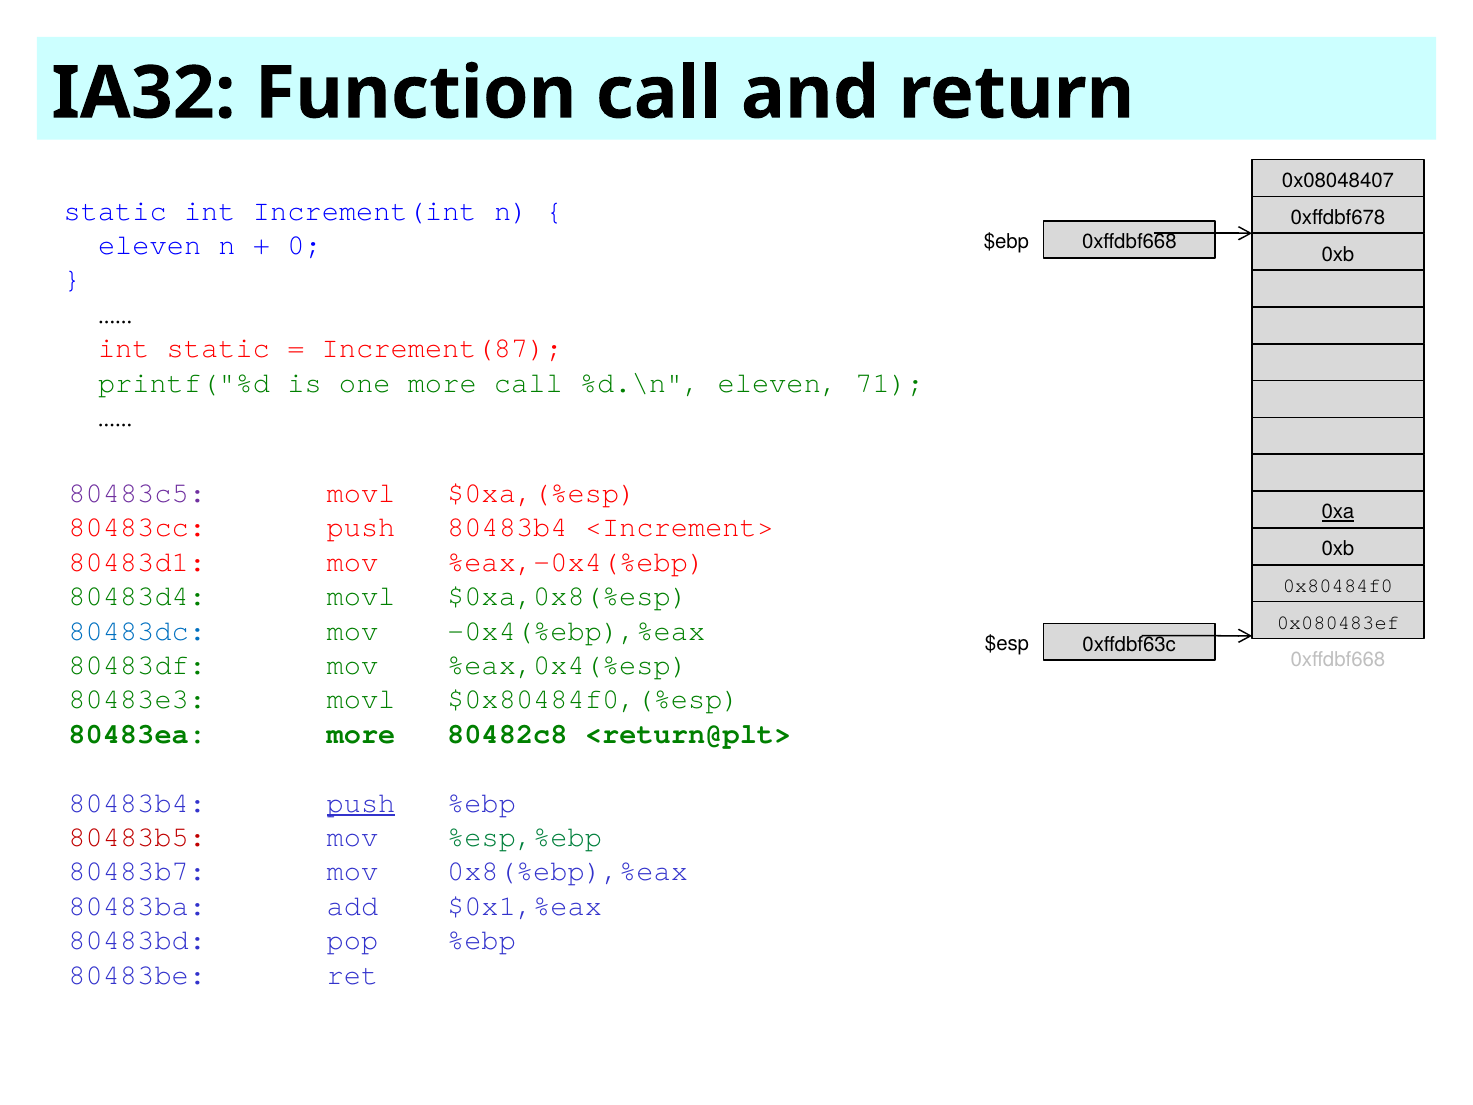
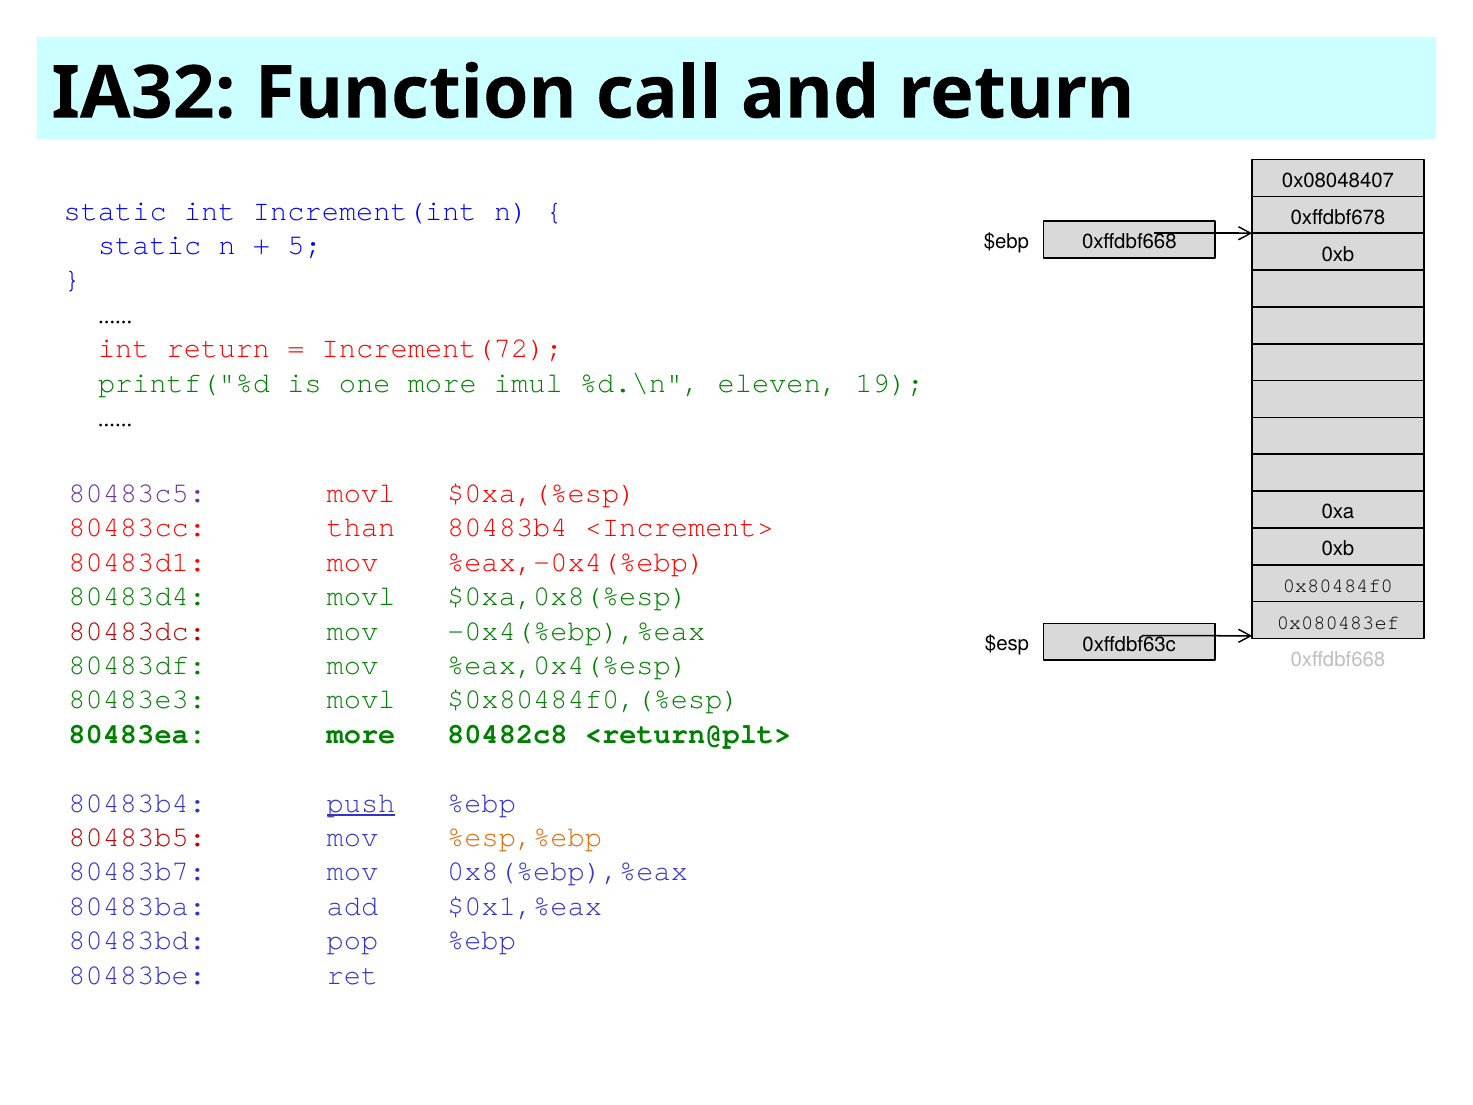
eleven at (150, 245): eleven -> static
0: 0 -> 5
int static: static -> return
Increment(87: Increment(87 -> Increment(72
more call: call -> imul
71: 71 -> 19
0xa underline: present -> none
80483cc push: push -> than
80483dc colour: blue -> red
%esp,%ebp colour: green -> orange
